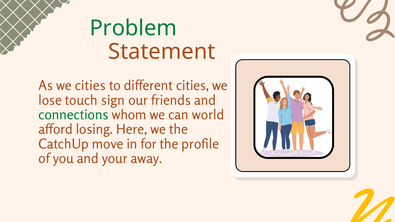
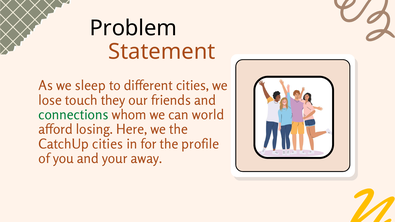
Problem colour: green -> black
we cities: cities -> sleep
sign: sign -> they
CatchUp move: move -> cities
